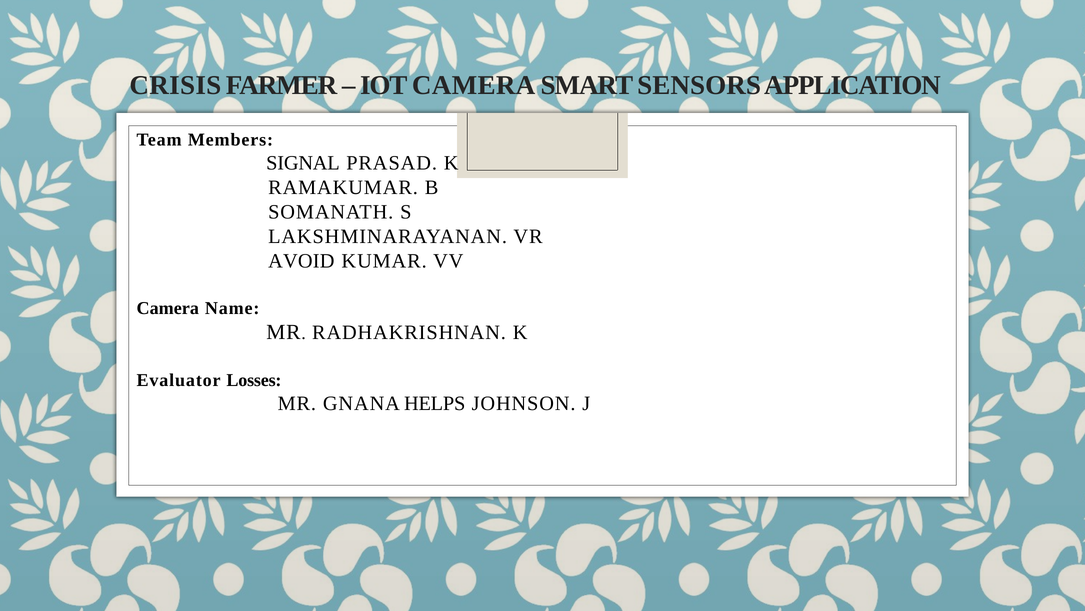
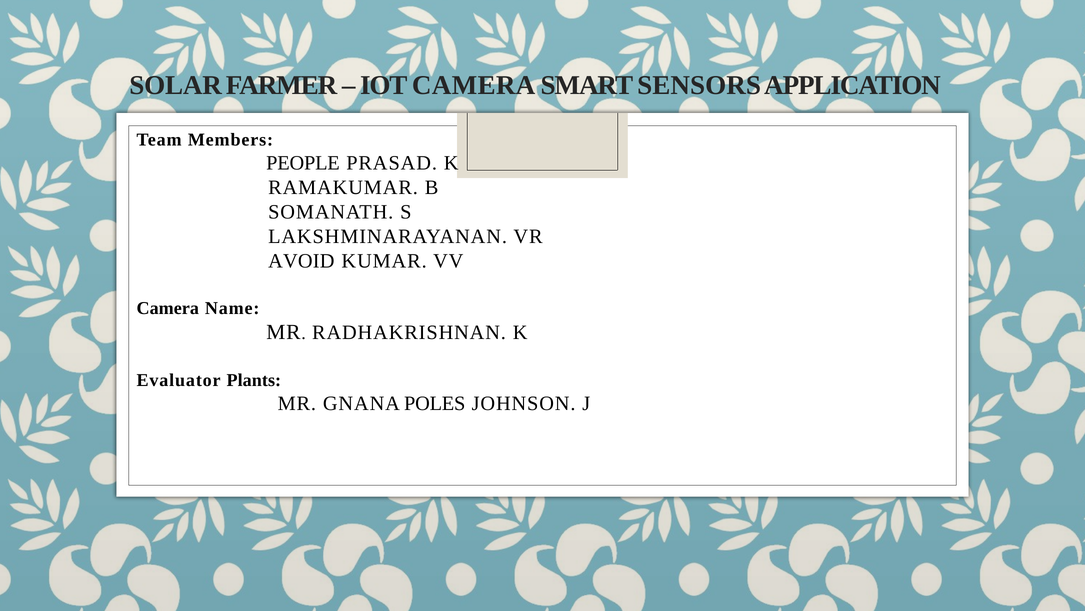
CRISIS: CRISIS -> SOLAR
SIGNAL: SIGNAL -> PEOPLE
Losses: Losses -> Plants
HELPS: HELPS -> POLES
